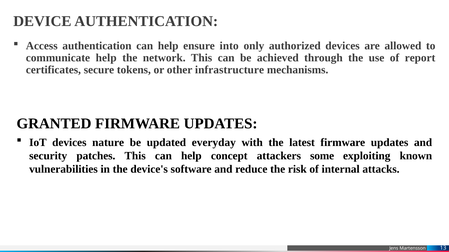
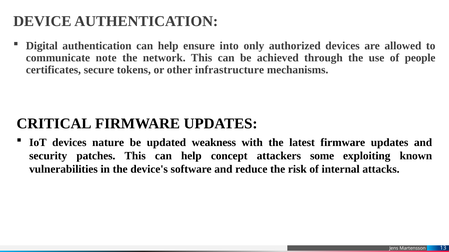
Access: Access -> Digital
communicate help: help -> note
report: report -> people
GRANTED: GRANTED -> CRITICAL
everyday: everyday -> weakness
